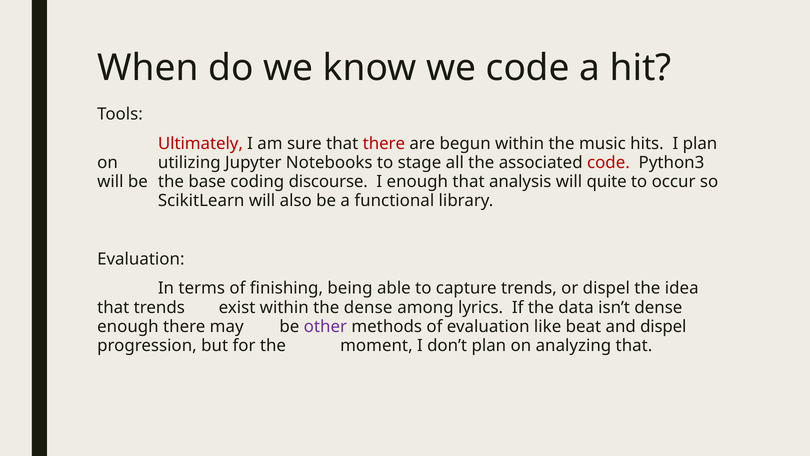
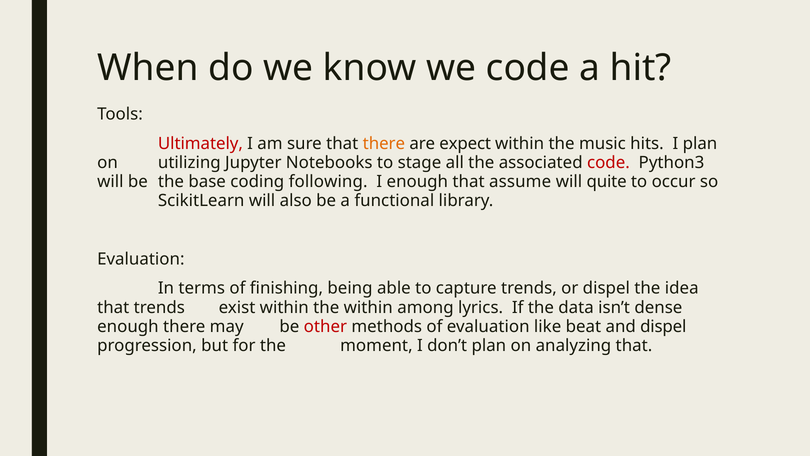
there at (384, 143) colour: red -> orange
begun: begun -> expect
discourse: discourse -> following
analysis: analysis -> assume
the dense: dense -> within
other colour: purple -> red
